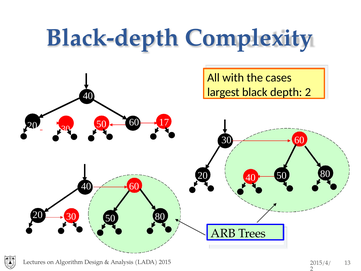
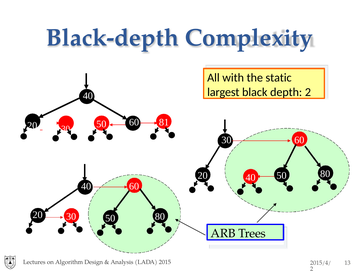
cases: cases -> static
17: 17 -> 81
